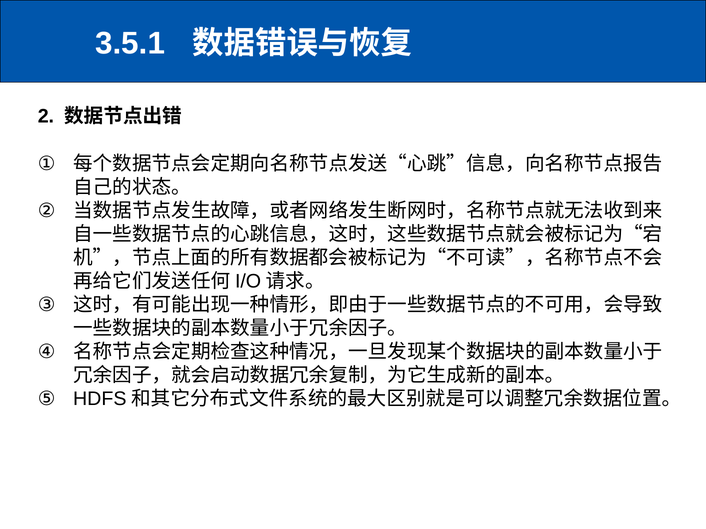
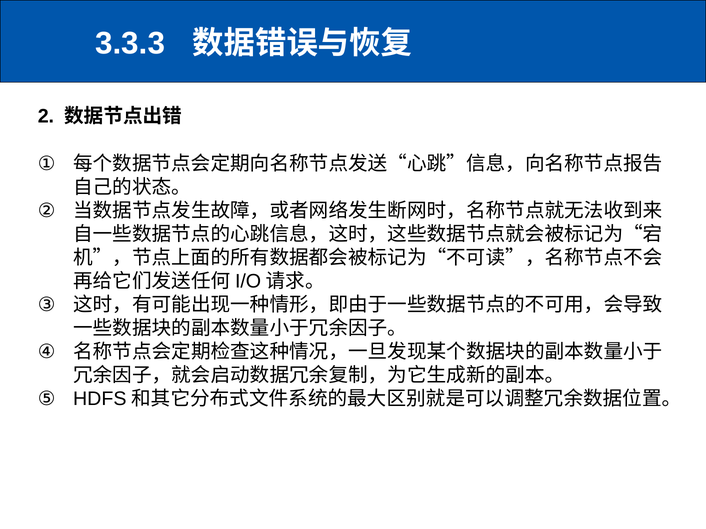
3.5.1: 3.5.1 -> 3.3.3
